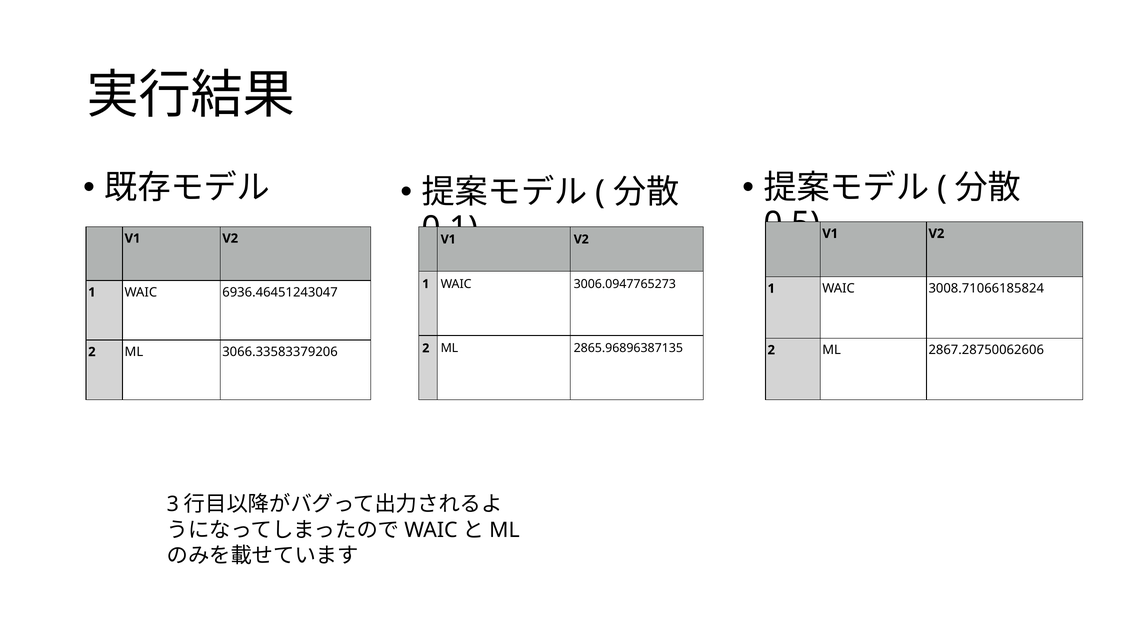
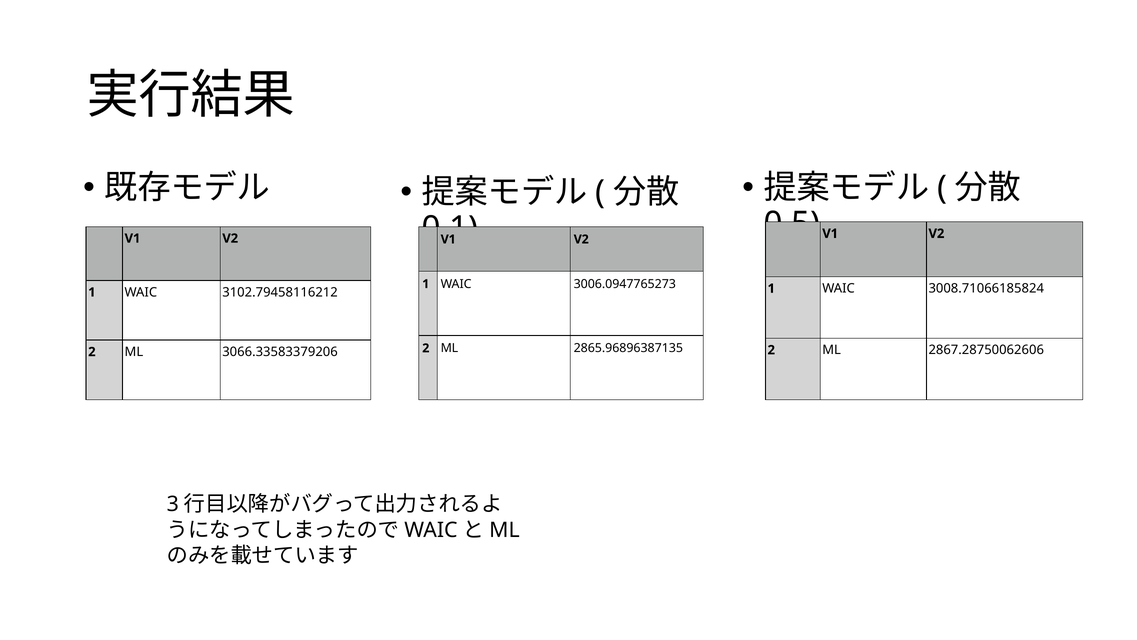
6936.46451243047: 6936.46451243047 -> 3102.79458116212
